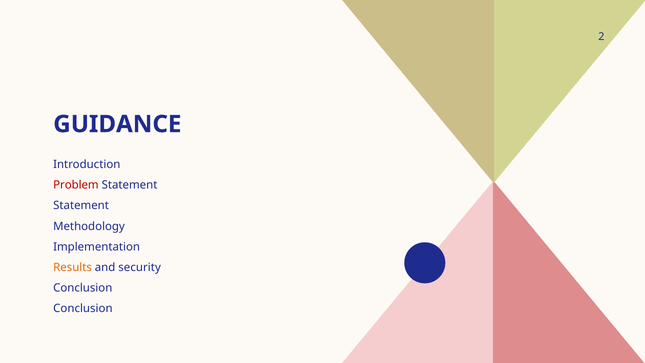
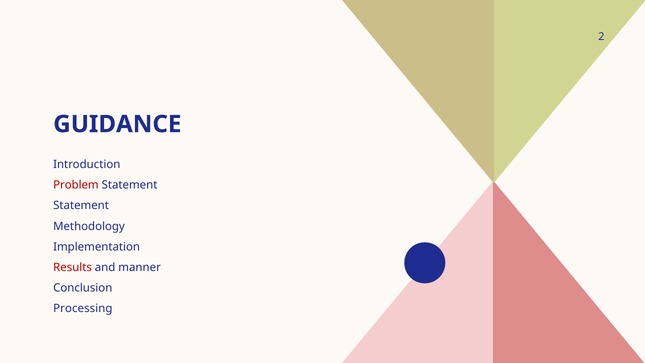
Results colour: orange -> red
security: security -> manner
Conclusion at (83, 308): Conclusion -> Processing
